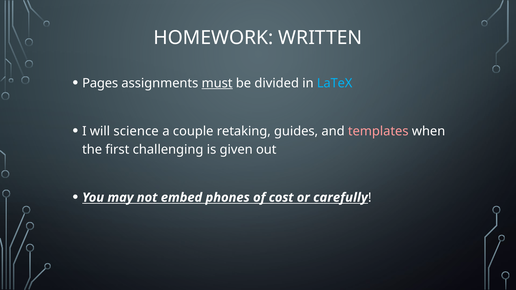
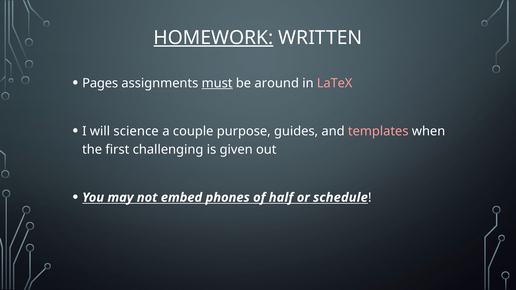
HOMEWORK underline: none -> present
divided: divided -> around
LaTeX colour: light blue -> pink
retaking: retaking -> purpose
cost: cost -> half
carefully: carefully -> schedule
